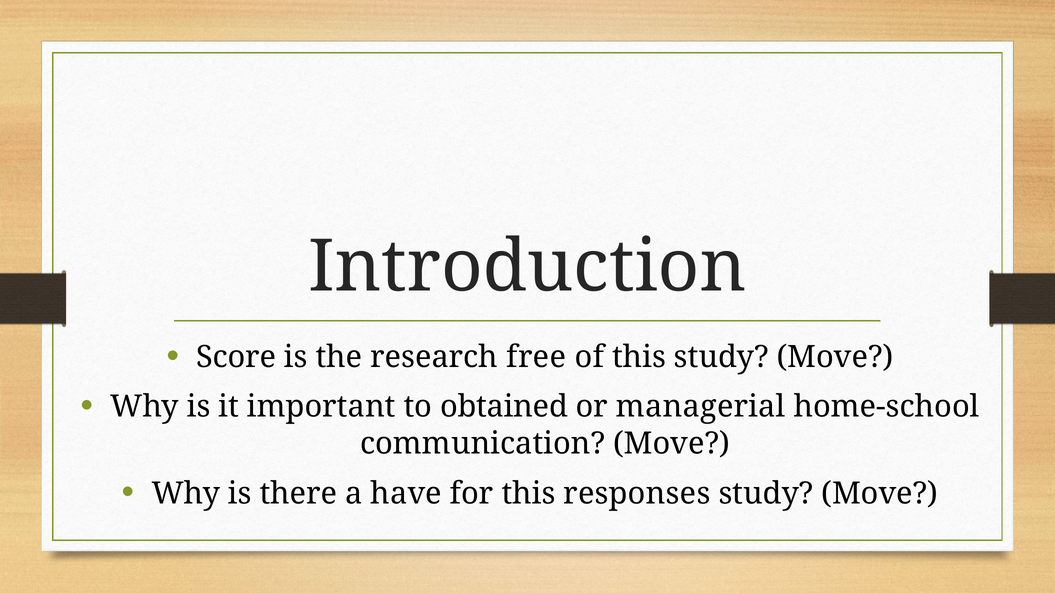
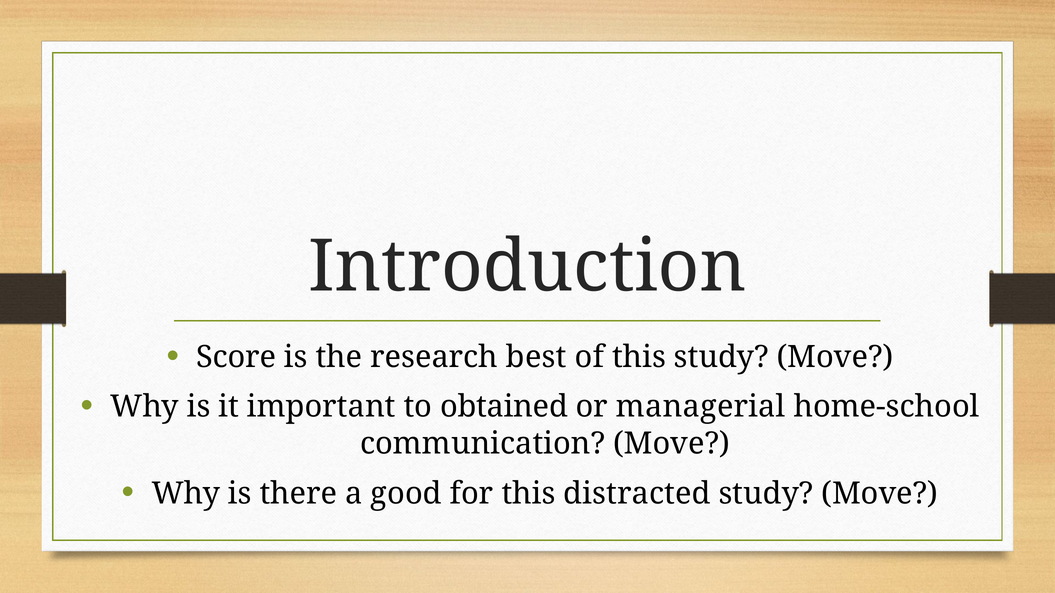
free: free -> best
have: have -> good
responses: responses -> distracted
